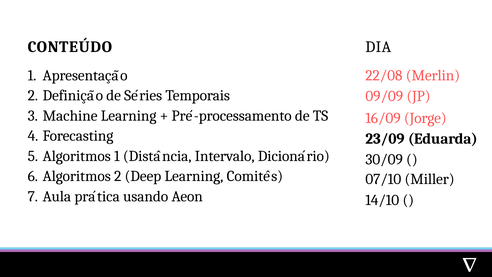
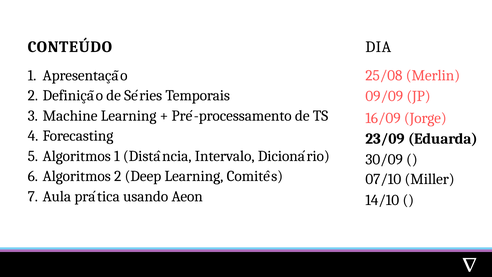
22/08: 22/08 -> 25/08
